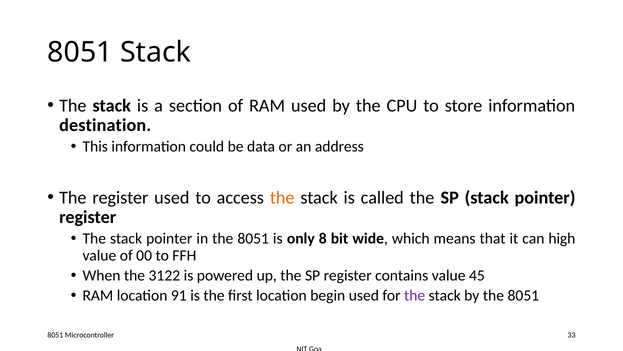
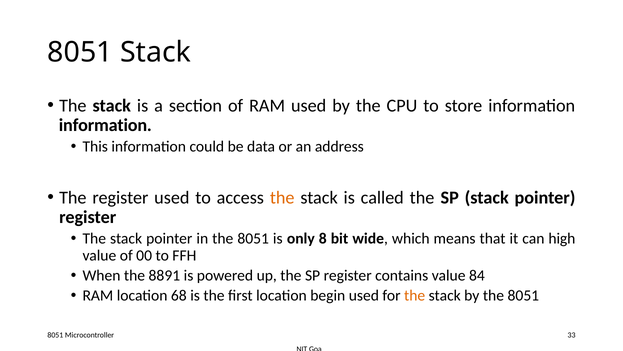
destination at (105, 125): destination -> information
3122: 3122 -> 8891
45: 45 -> 84
91: 91 -> 68
the at (415, 295) colour: purple -> orange
